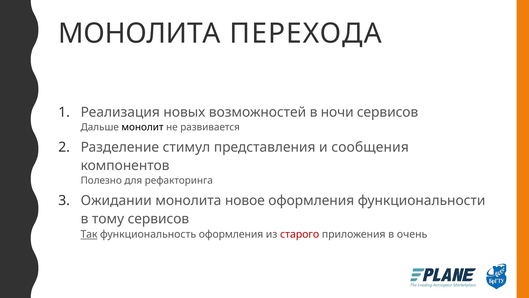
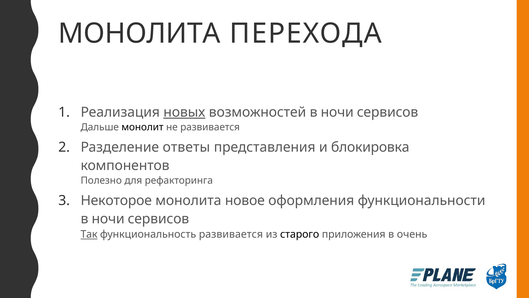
новых underline: none -> present
стимул: стимул -> ответы
сообщения: сообщения -> блокировка
Ожидании: Ожидании -> Некоторое
тому at (108, 219): тому -> ночи
функциональность оформления: оформления -> развивается
старого colour: red -> black
